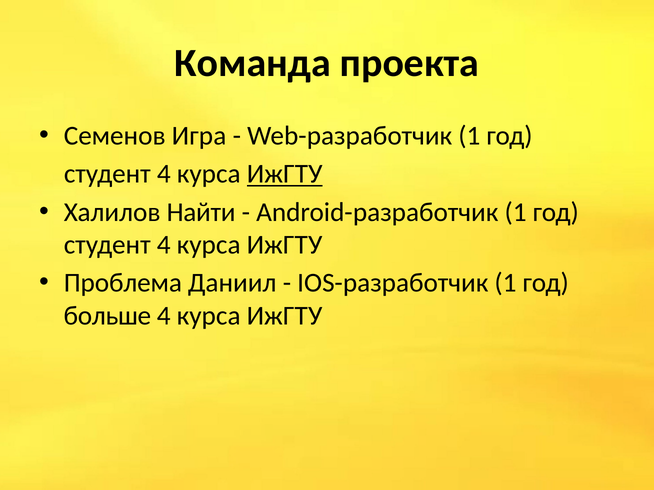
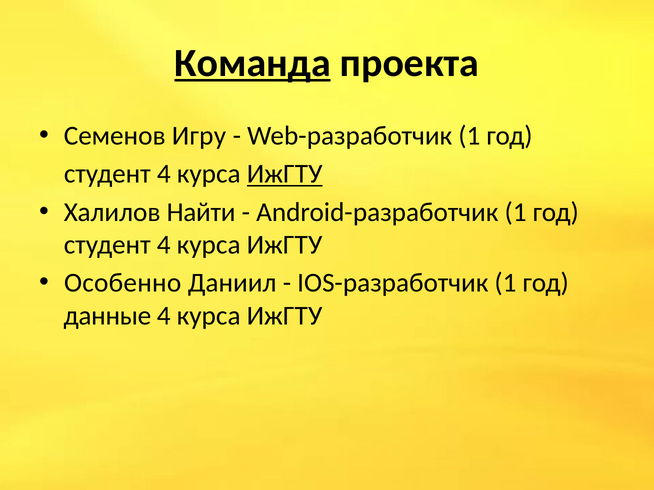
Команда underline: none -> present
Игра: Игра -> Игру
Проблема: Проблема -> Особенно
больше: больше -> данные
